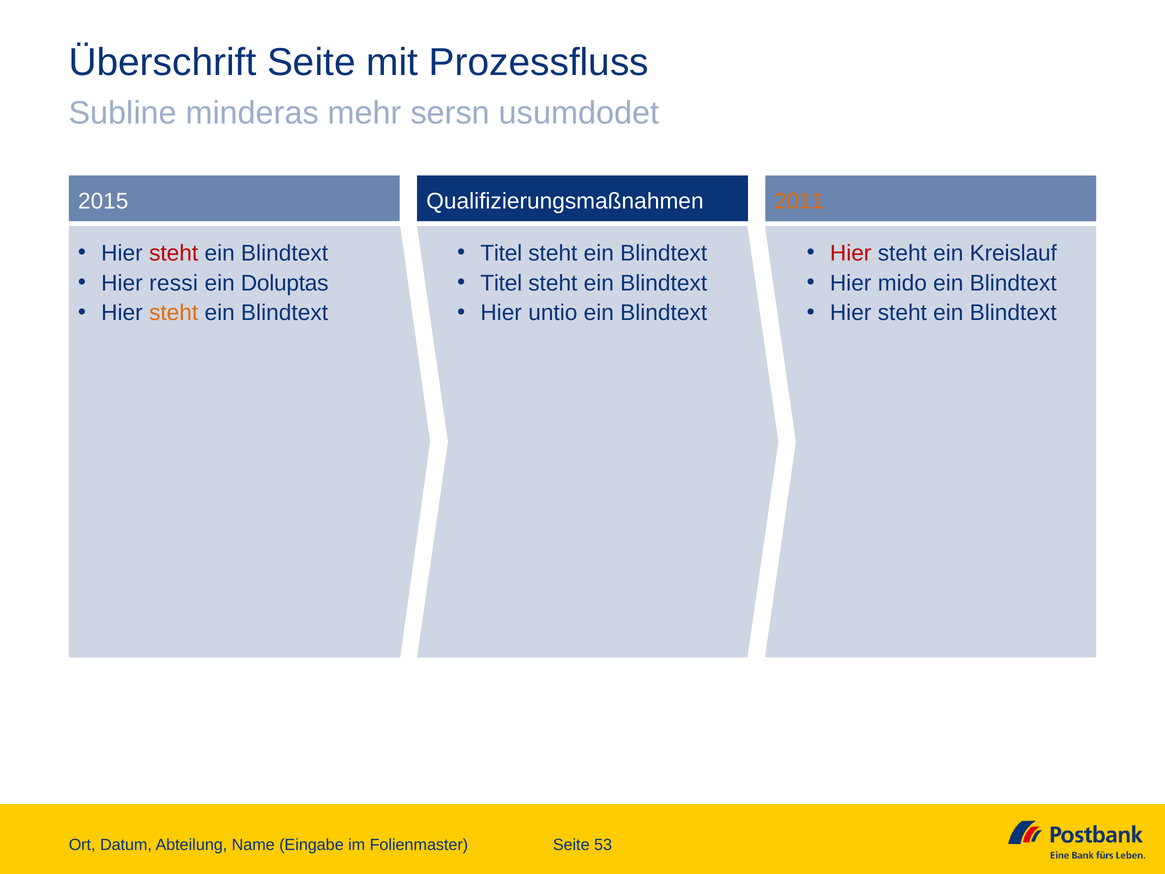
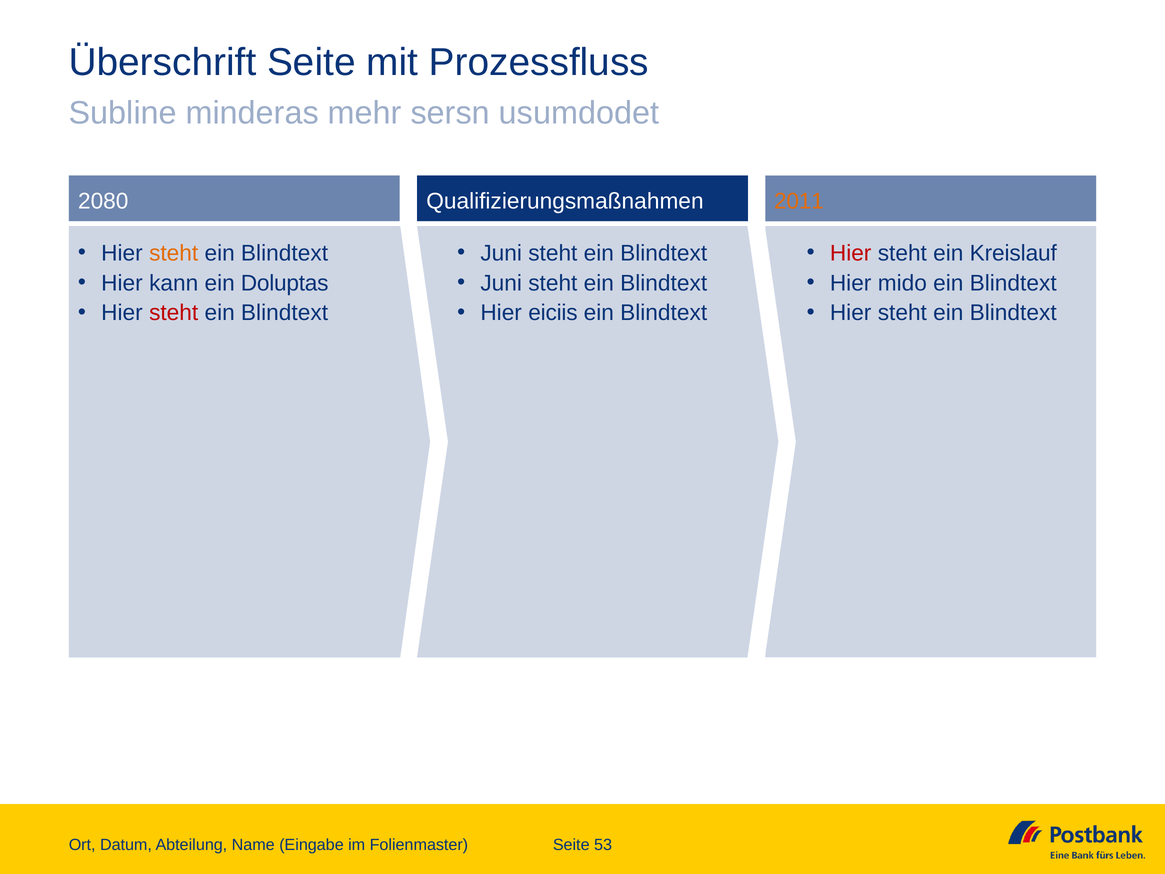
2015: 2015 -> 2080
steht at (174, 253) colour: red -> orange
Titel at (501, 253): Titel -> Juni
ressi: ressi -> kann
Titel at (501, 283): Titel -> Juni
steht at (174, 313) colour: orange -> red
untio: untio -> eiciis
